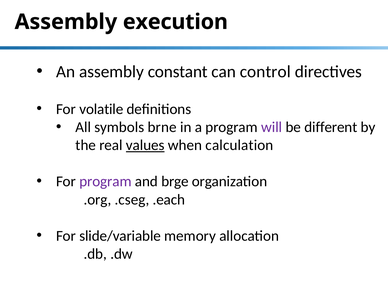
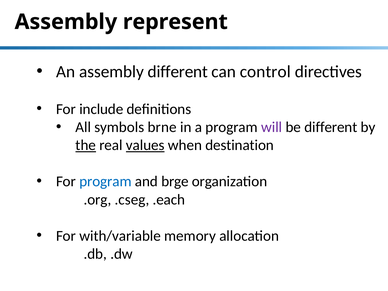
execution: execution -> represent
assembly constant: constant -> different
volatile: volatile -> include
the underline: none -> present
calculation: calculation -> destination
program at (105, 181) colour: purple -> blue
slide/variable: slide/variable -> with/variable
